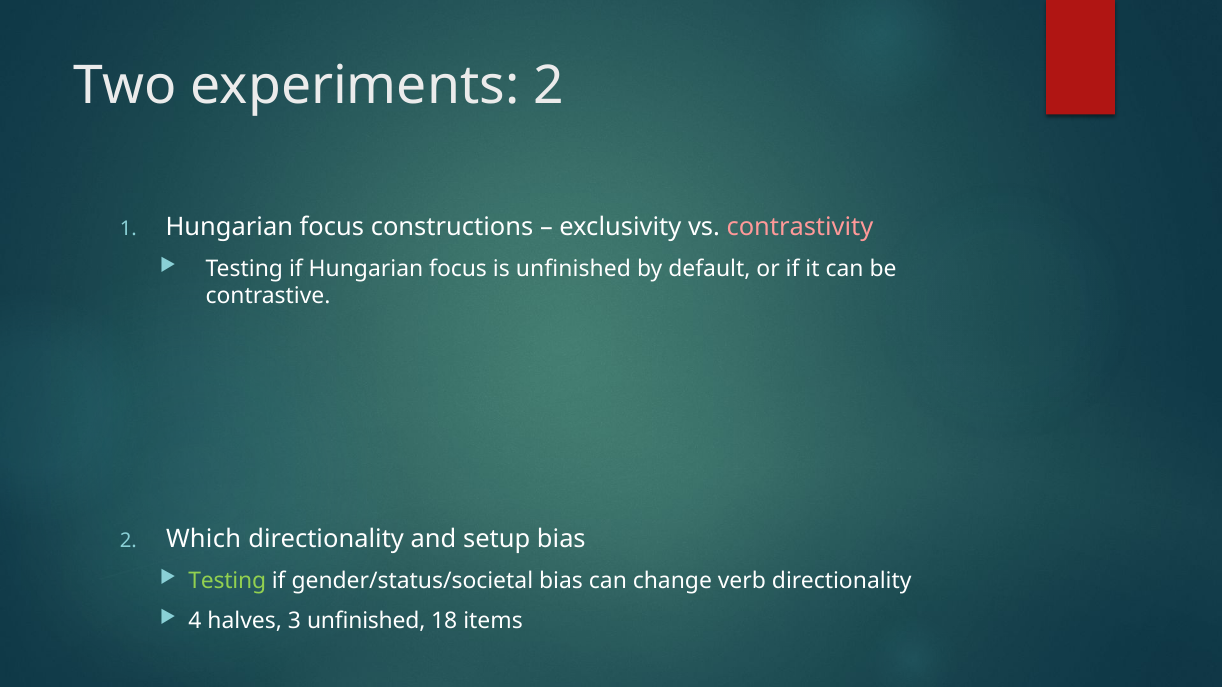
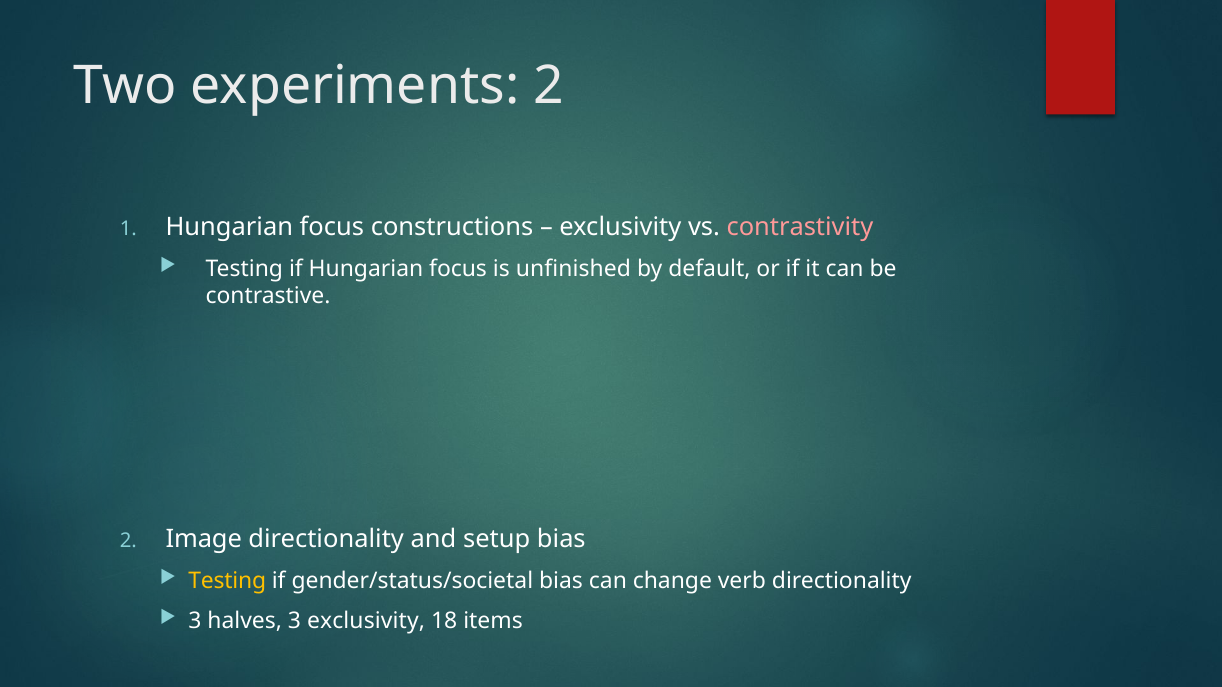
Which: Which -> Image
Testing at (227, 581) colour: light green -> yellow
4 at (195, 621): 4 -> 3
3 unfinished: unfinished -> exclusivity
